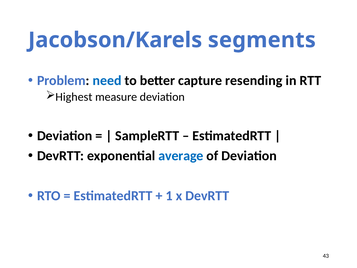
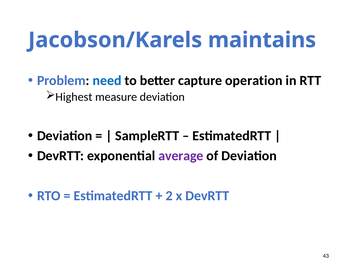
segments: segments -> maintains
resending: resending -> operation
average colour: blue -> purple
1: 1 -> 2
